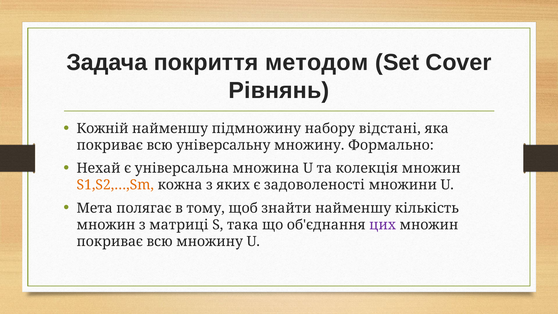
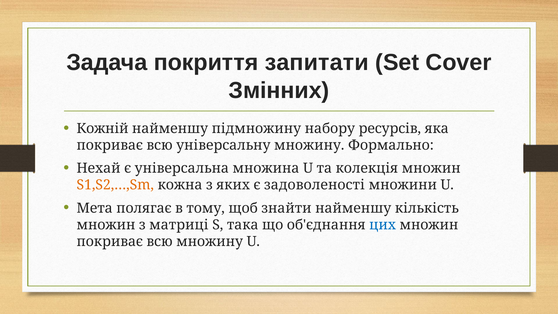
методом: методом -> запитати
Рівнянь: Рівнянь -> Змінних
відстані: відстані -> ресурсів
цих colour: purple -> blue
